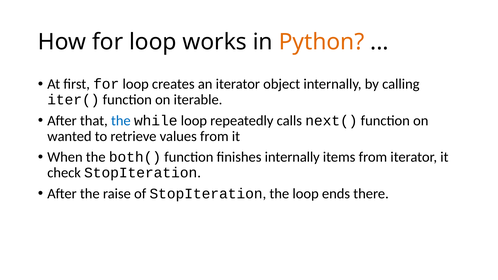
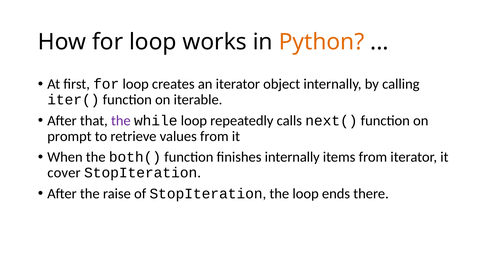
the at (121, 121) colour: blue -> purple
wanted: wanted -> prompt
check: check -> cover
